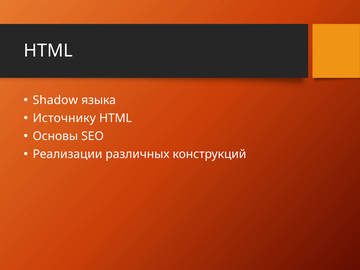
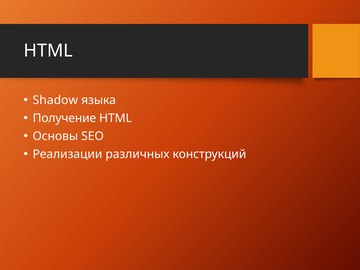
Источнику: Источнику -> Получение
